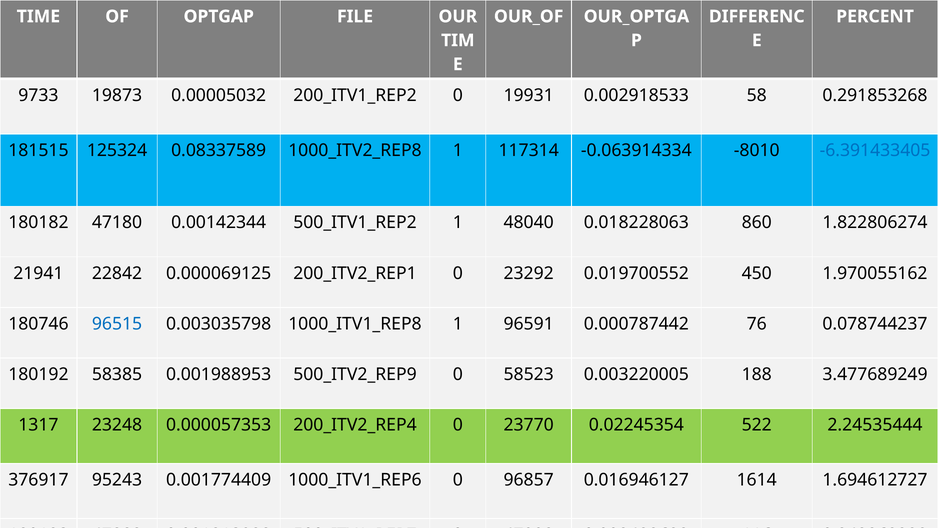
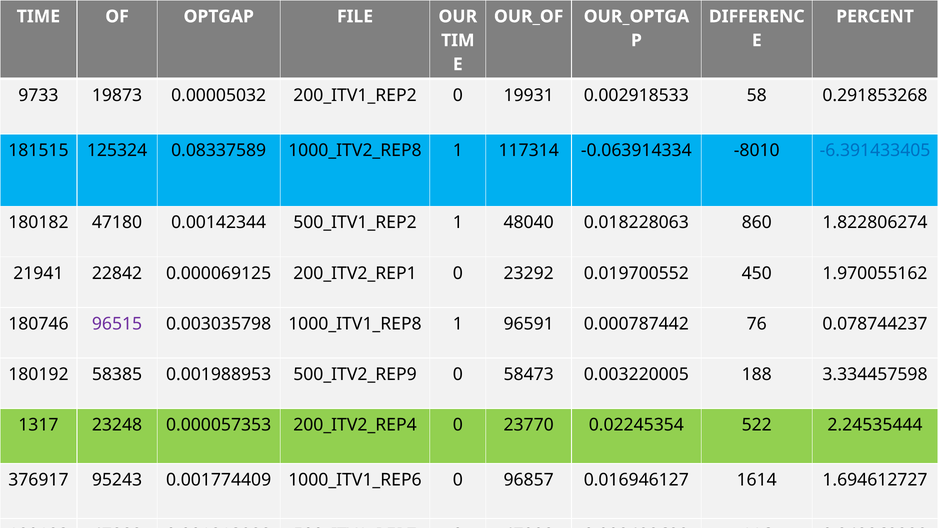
96515 colour: blue -> purple
58523: 58523 -> 58473
3.477689249: 3.477689249 -> 3.334457598
